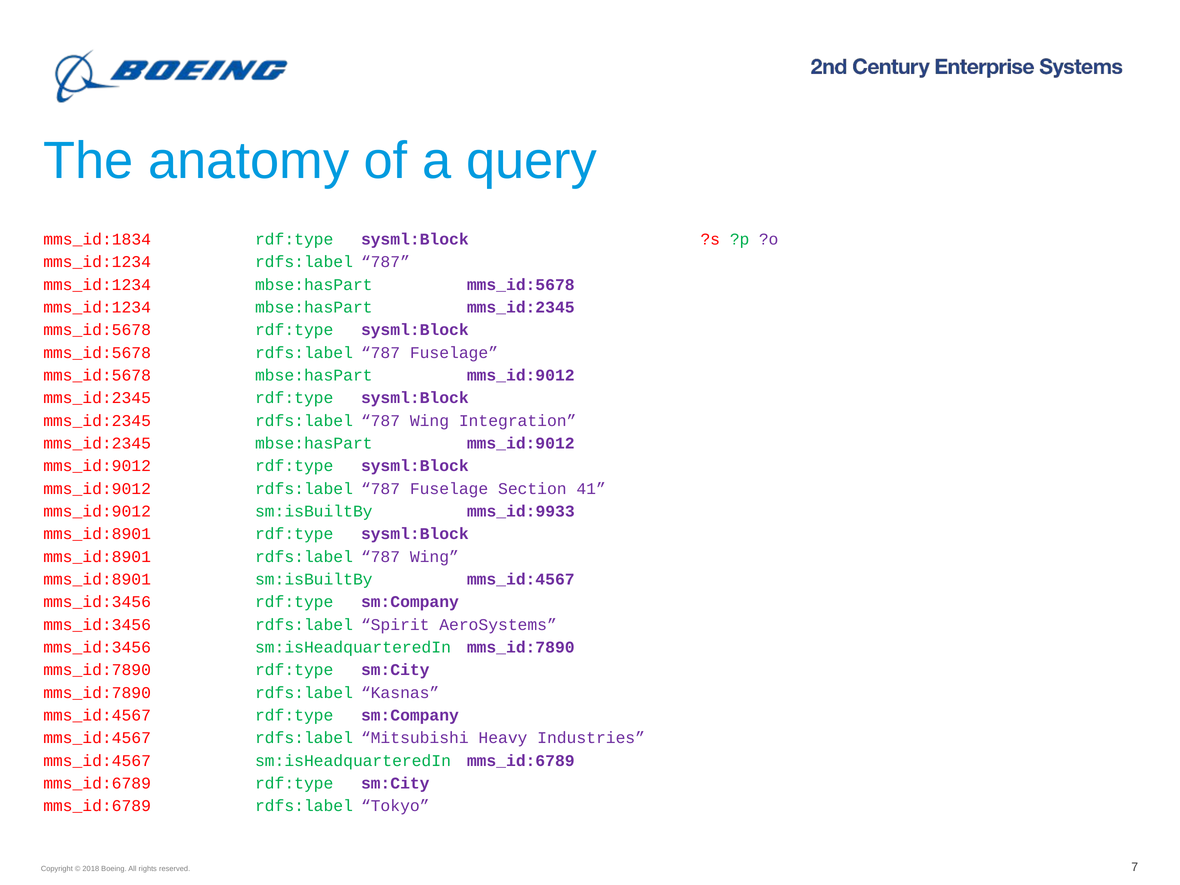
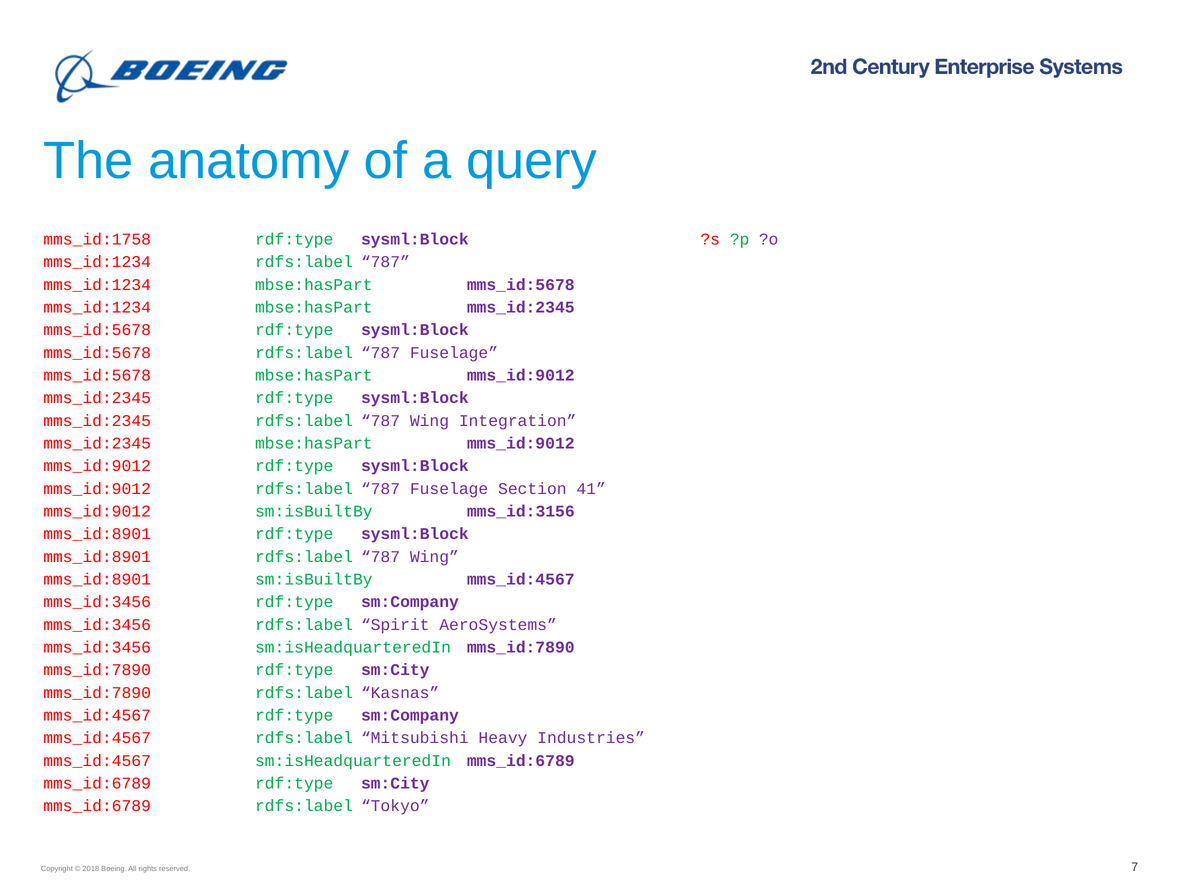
mms_id:1834: mms_id:1834 -> mms_id:1758
mms_id:9933: mms_id:9933 -> mms_id:3156
